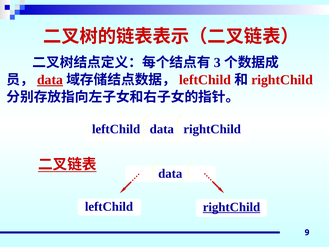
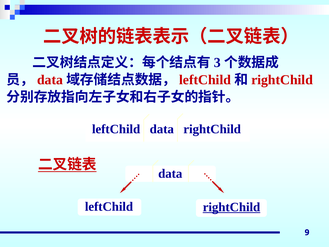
data at (50, 80) underline: present -> none
